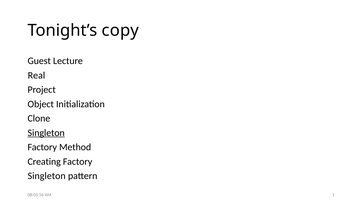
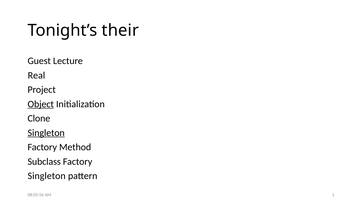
copy: copy -> their
Object underline: none -> present
Creating: Creating -> Subclass
